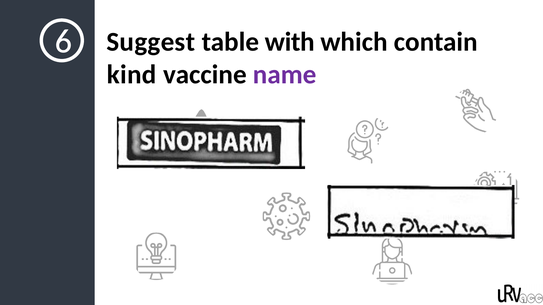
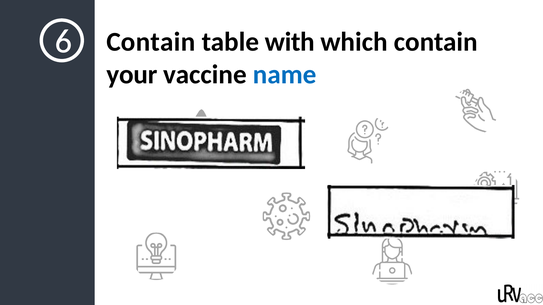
Suggest at (151, 42): Suggest -> Contain
kind: kind -> your
name colour: purple -> blue
